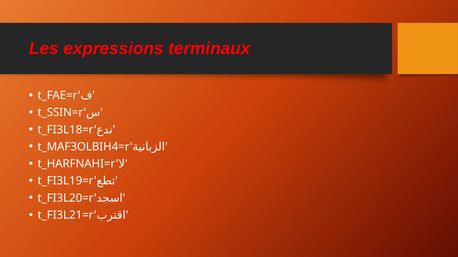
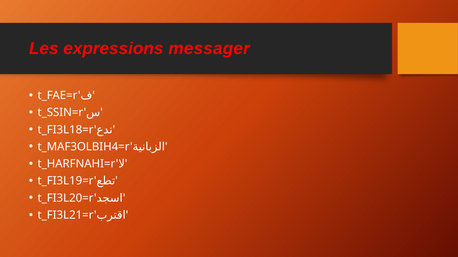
terminaux: terminaux -> messager
